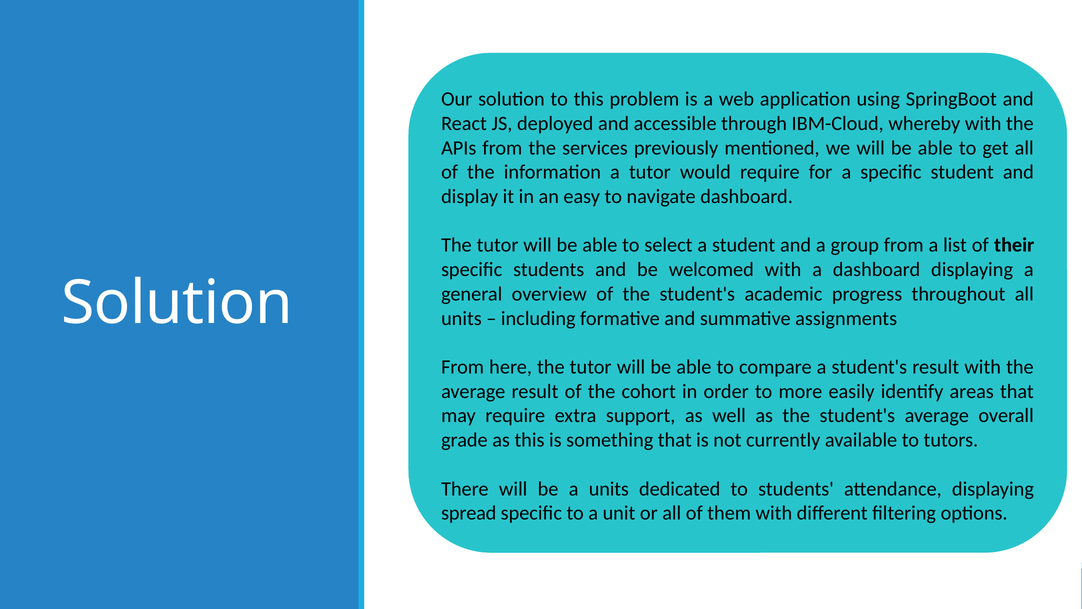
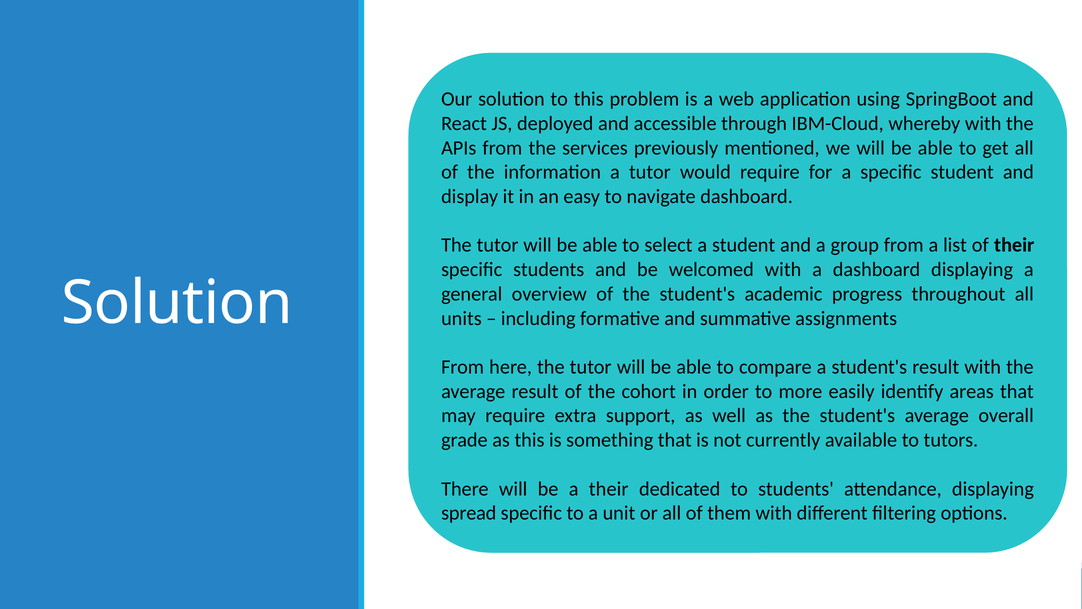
a units: units -> their
